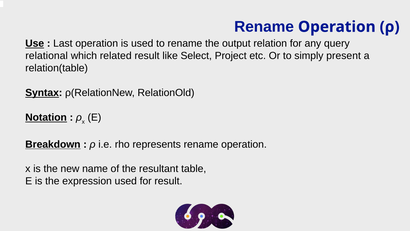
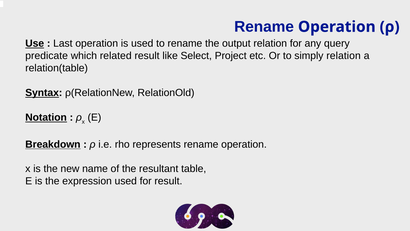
relational: relational -> predicate
simply present: present -> relation
